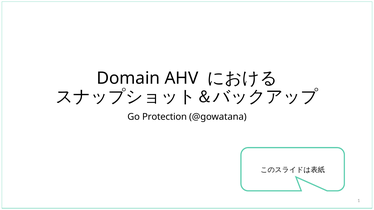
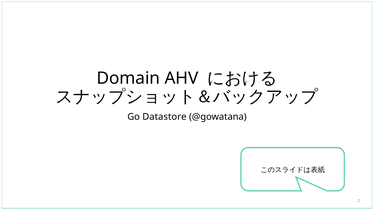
Protection: Protection -> Datastore
